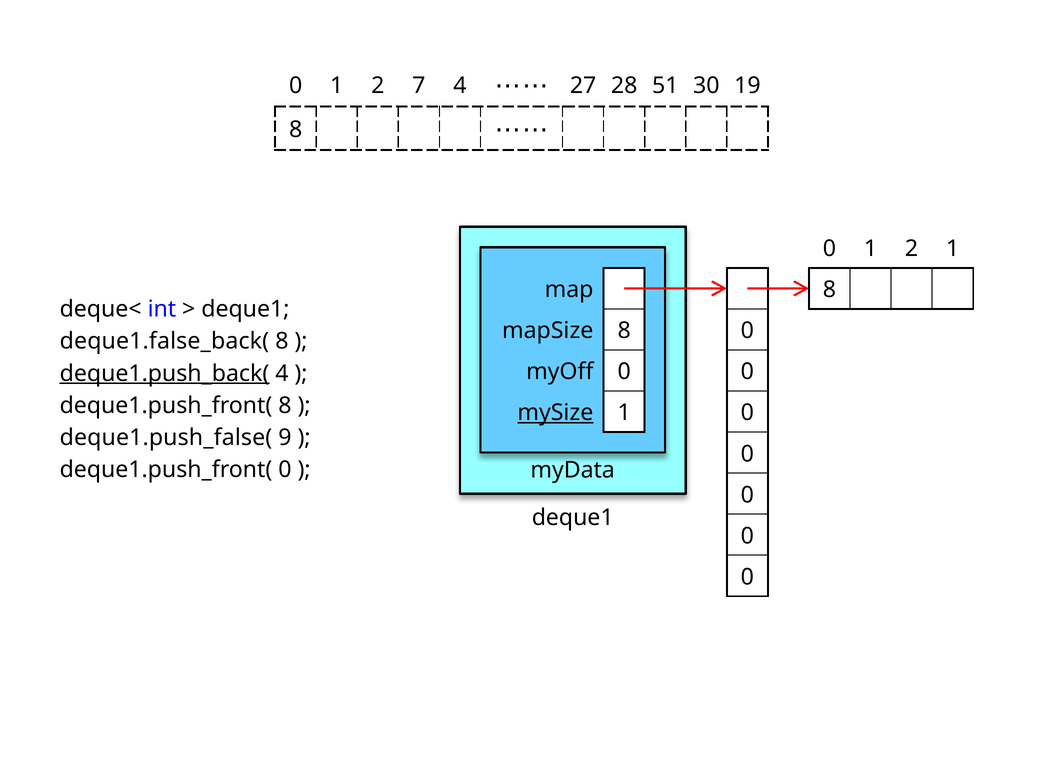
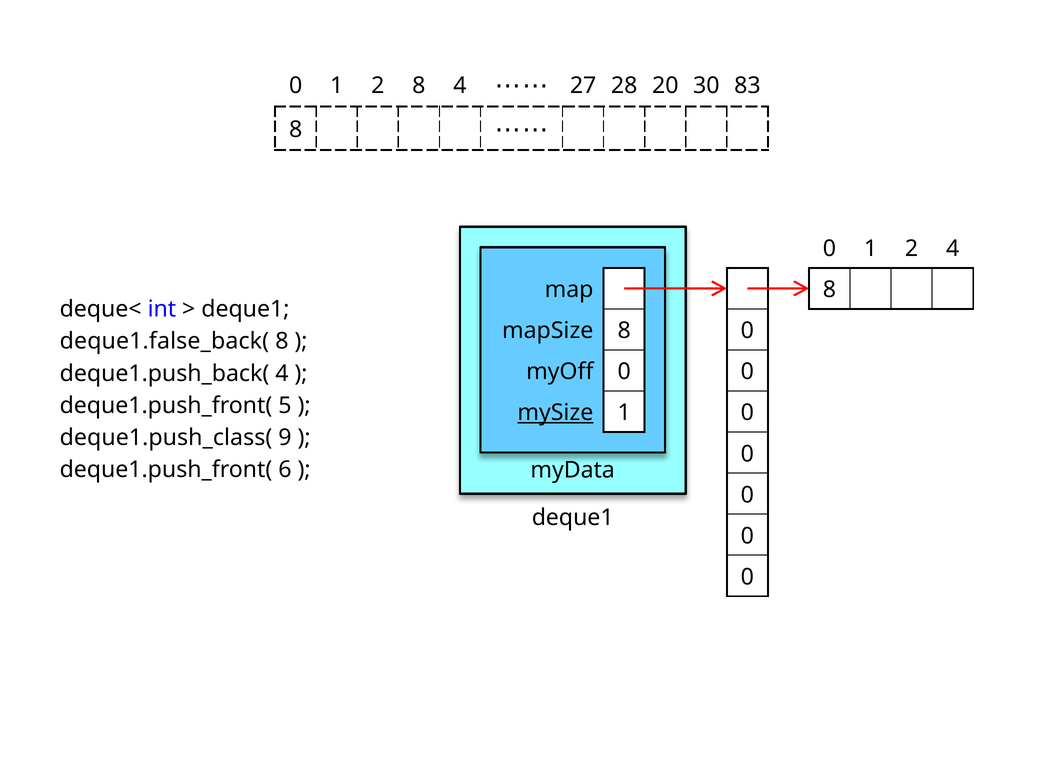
2 7: 7 -> 8
51: 51 -> 20
19: 19 -> 83
2 1: 1 -> 4
deque1.push_back( underline: present -> none
deque1.push_front( 8: 8 -> 5
deque1.push_false(: deque1.push_false( -> deque1.push_class(
deque1.push_front( 0: 0 -> 6
